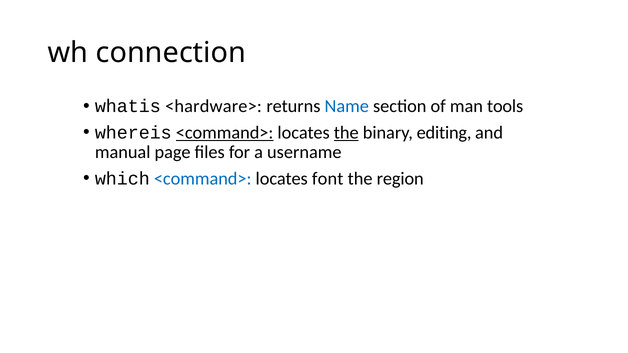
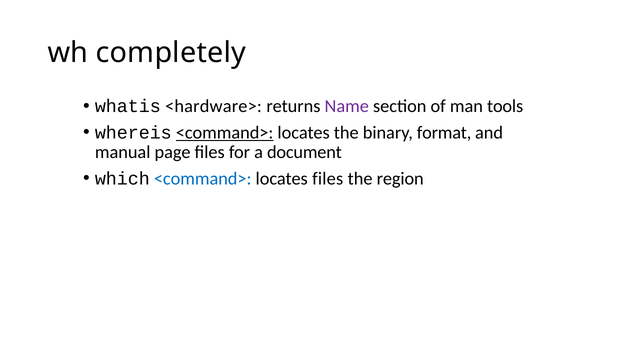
connection: connection -> completely
Name colour: blue -> purple
the at (346, 133) underline: present -> none
editing: editing -> format
username: username -> document
locates font: font -> files
